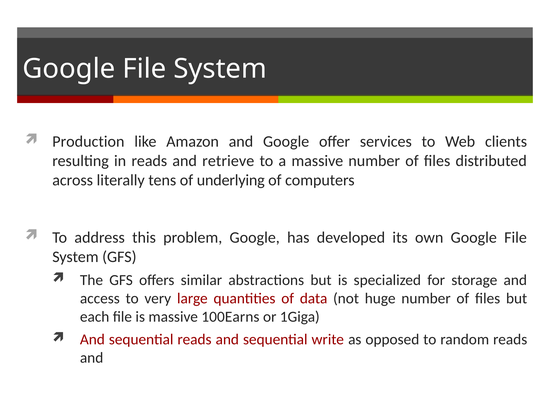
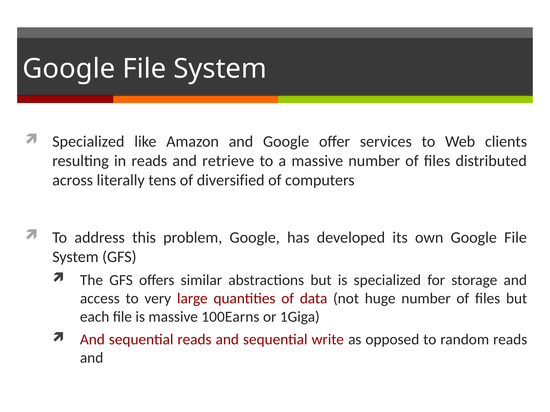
Production at (88, 142): Production -> Specialized
underlying: underlying -> diversified
